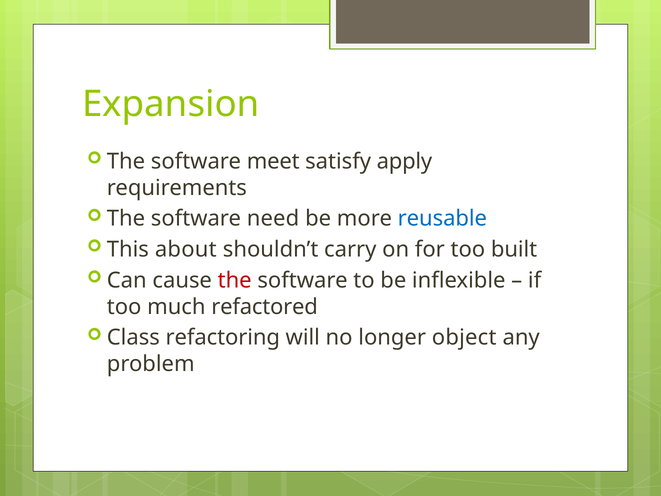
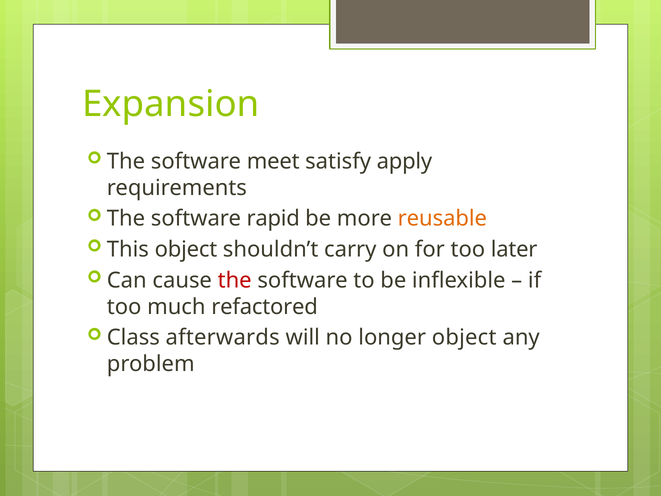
need: need -> rapid
reusable colour: blue -> orange
This about: about -> object
built: built -> later
refactoring: refactoring -> afterwards
